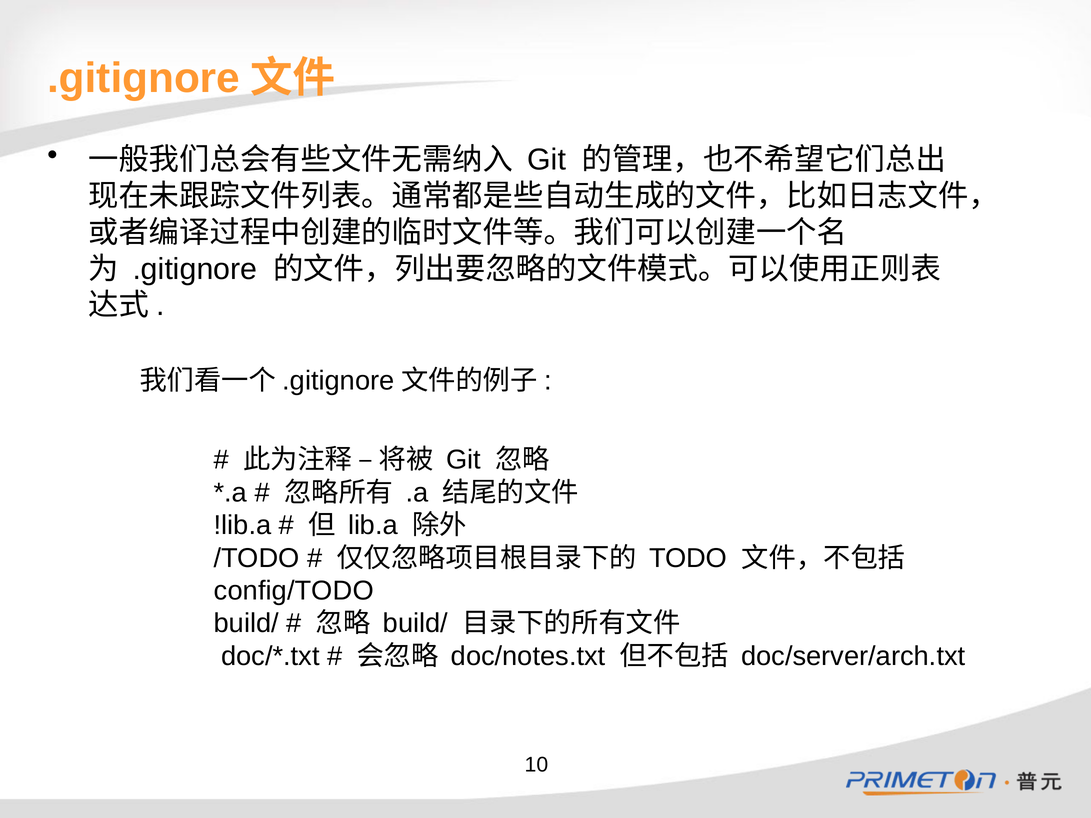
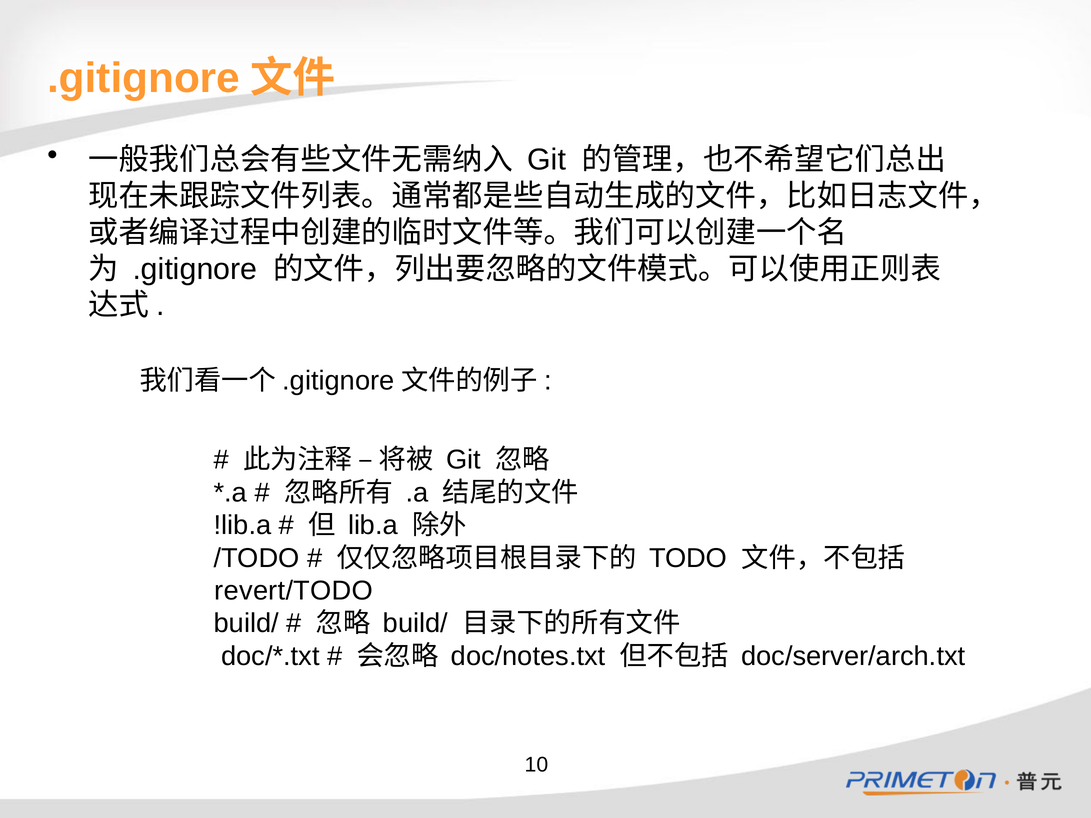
config/TODO: config/TODO -> revert/TODO
